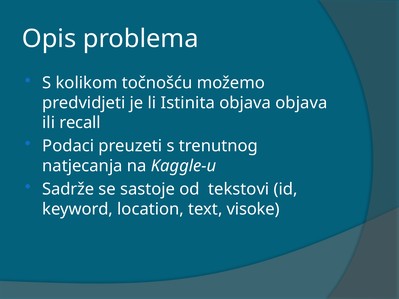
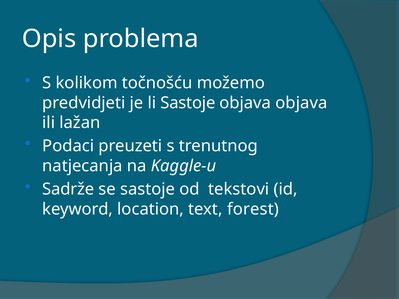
li Istinita: Istinita -> Sastoje
recall: recall -> lažan
visoke: visoke -> forest
